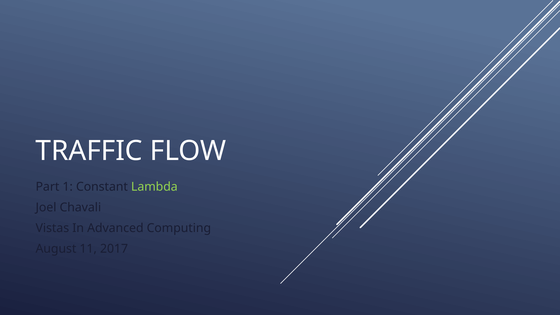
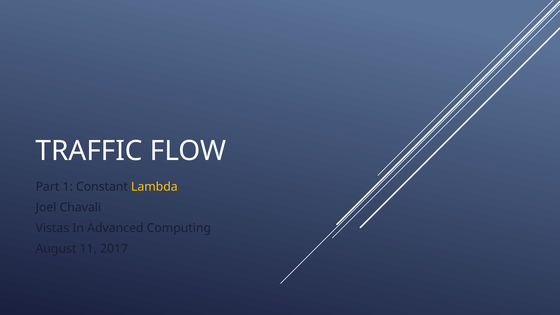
Lambda colour: light green -> yellow
